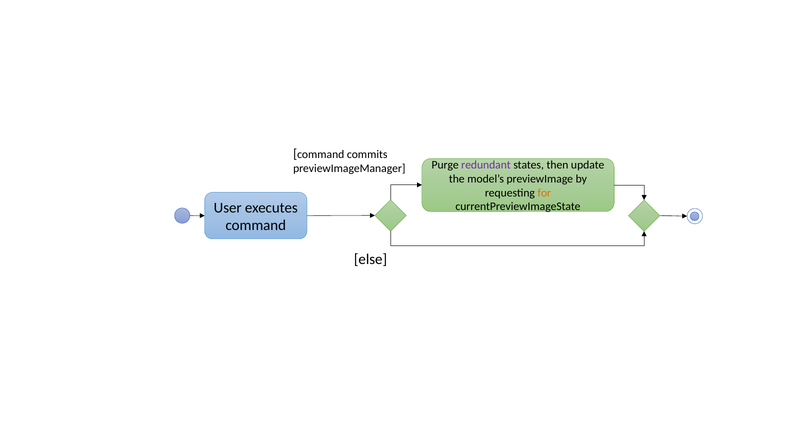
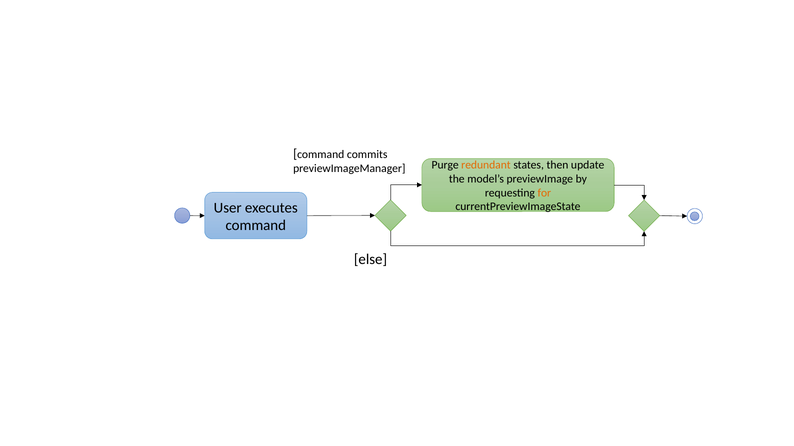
redundant colour: purple -> orange
